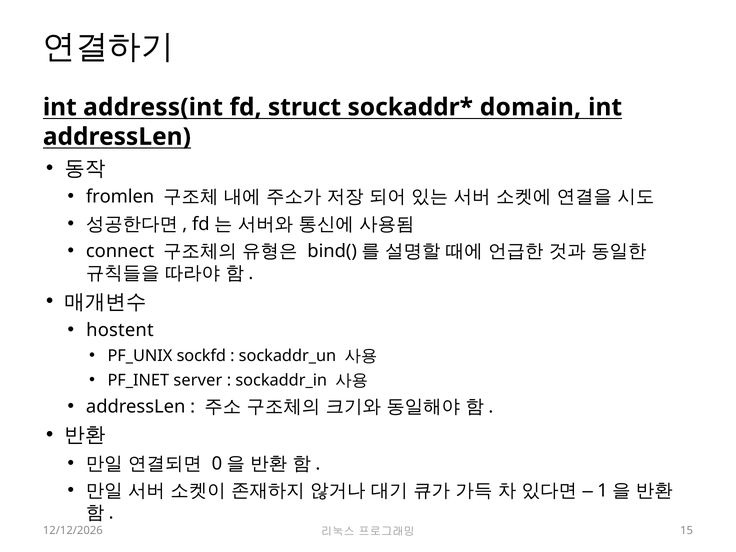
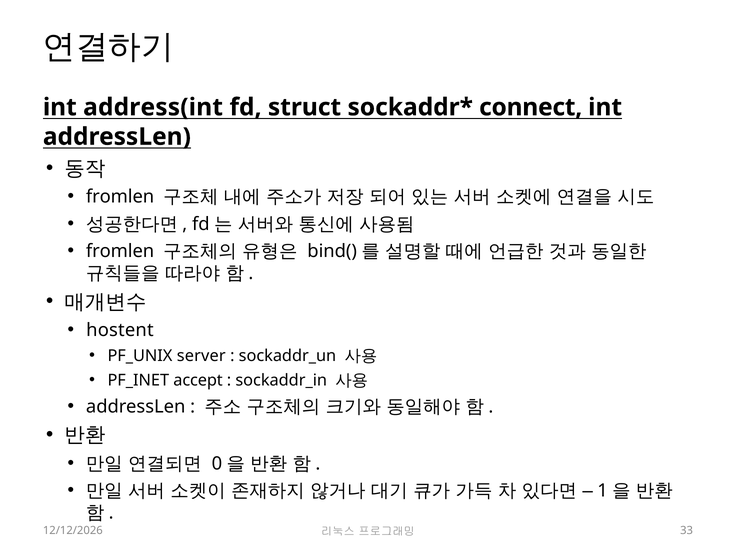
domain: domain -> connect
connect at (120, 251): connect -> fromlen
sockfd: sockfd -> server
server: server -> accept
15: 15 -> 33
